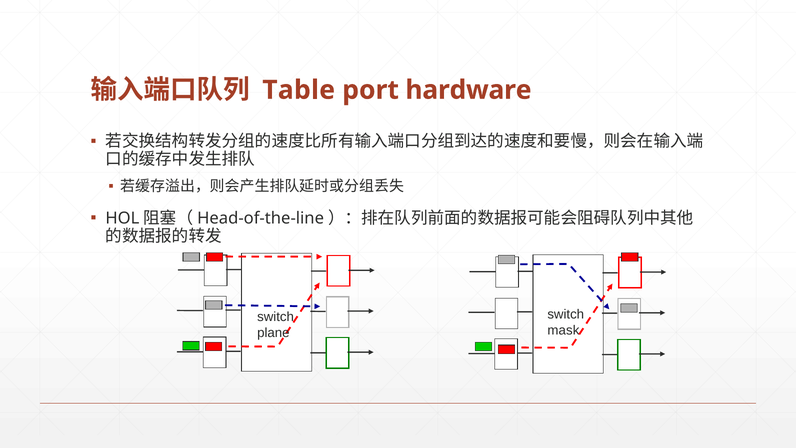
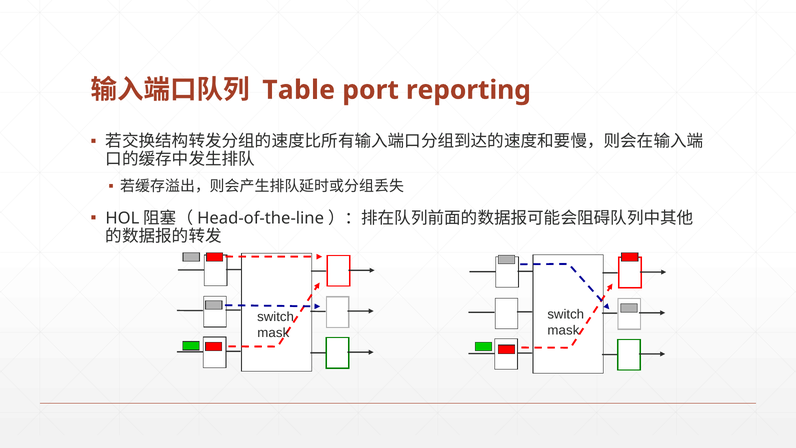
hardware: hardware -> reporting
plane at (273, 333): plane -> mask
